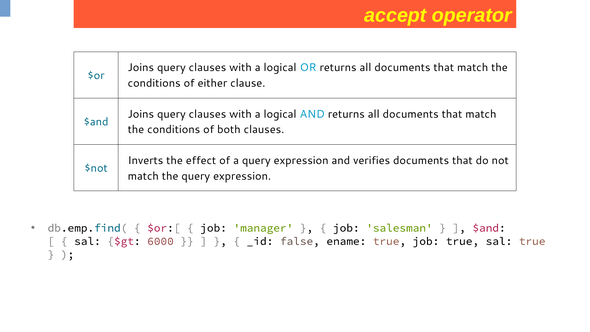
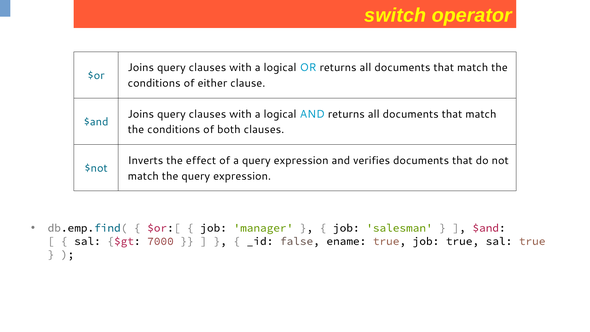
accept: accept -> switch
6000: 6000 -> 7000
